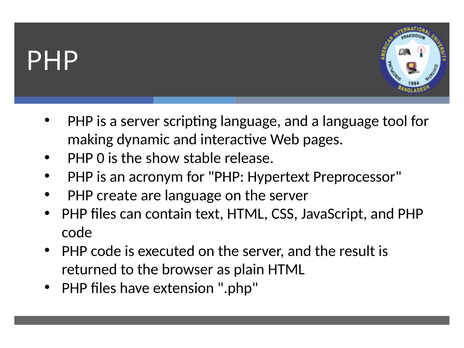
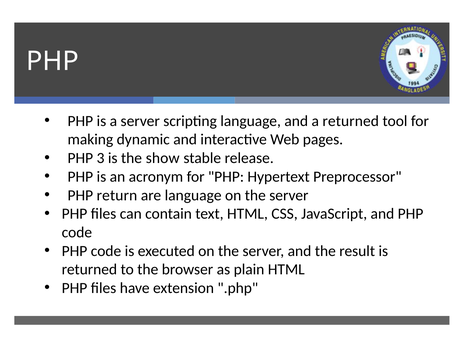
a language: language -> returned
0: 0 -> 3
create: create -> return
